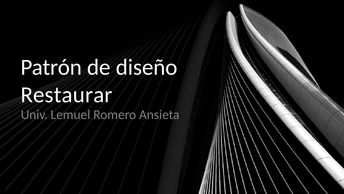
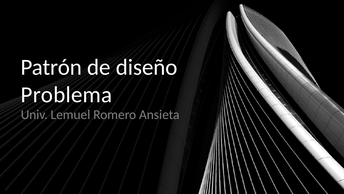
Restaurar: Restaurar -> Problema
